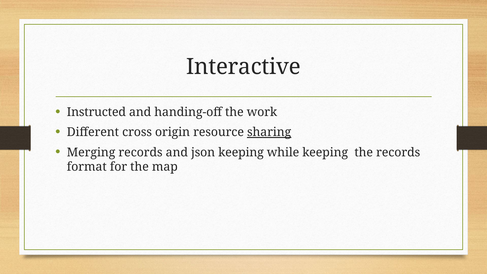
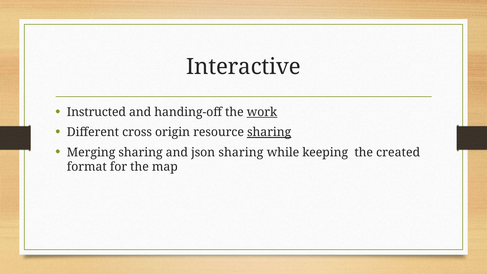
work underline: none -> present
Merging records: records -> sharing
json keeping: keeping -> sharing
the records: records -> created
